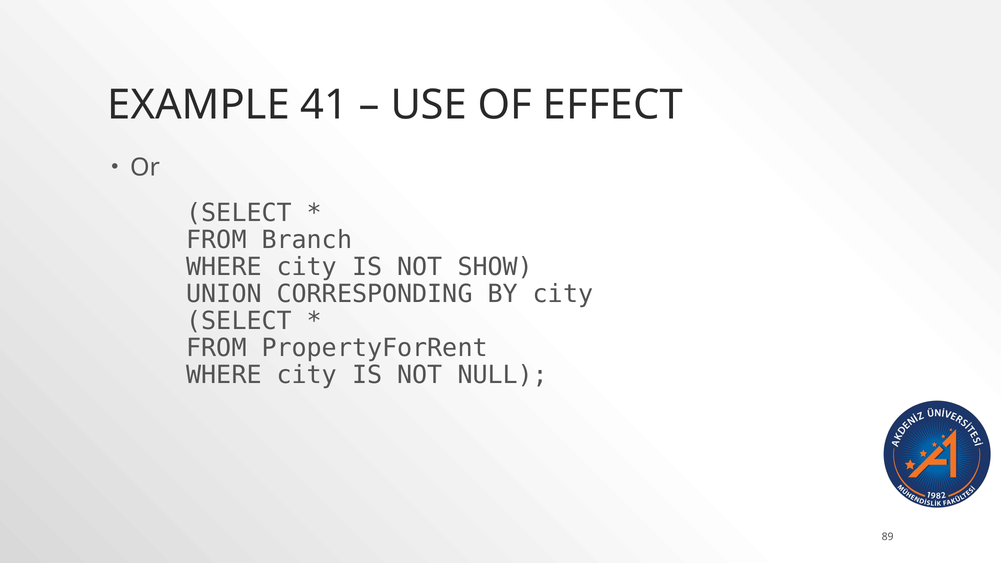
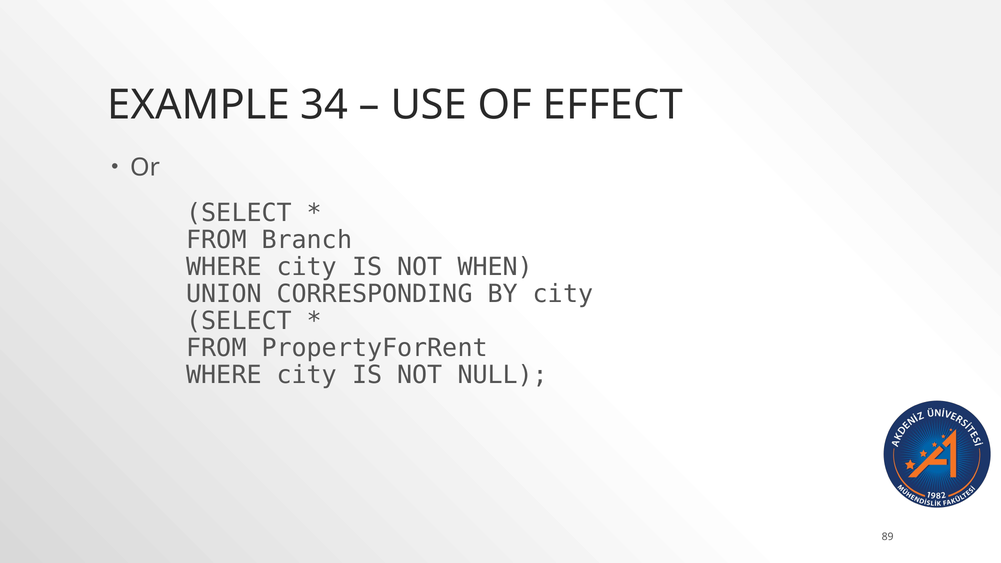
41: 41 -> 34
SHOW: SHOW -> WHEN
